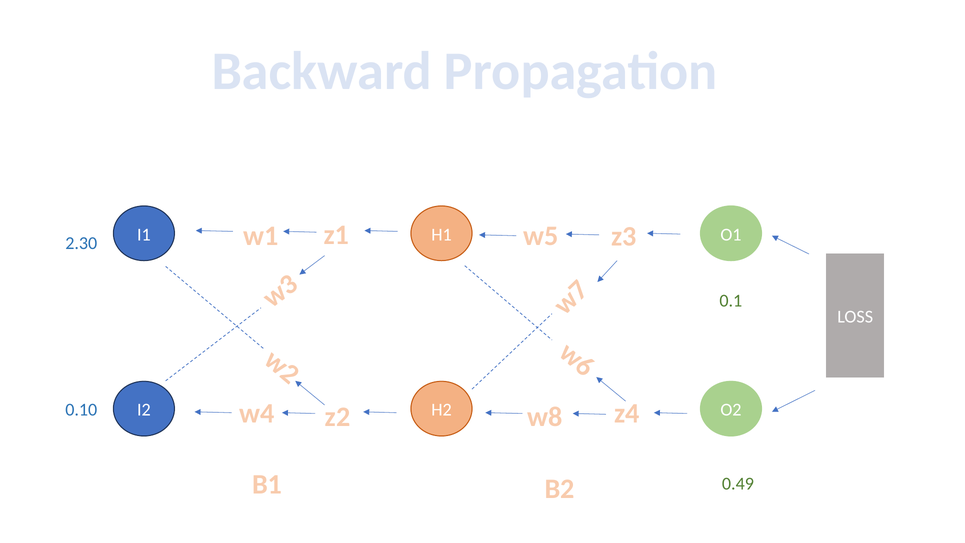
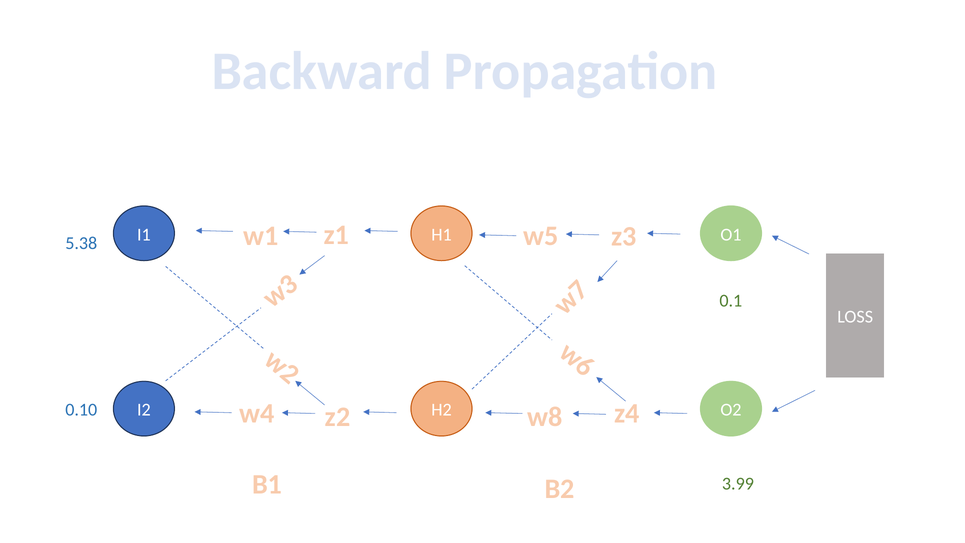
2.30: 2.30 -> 5.38
0.49: 0.49 -> 3.99
